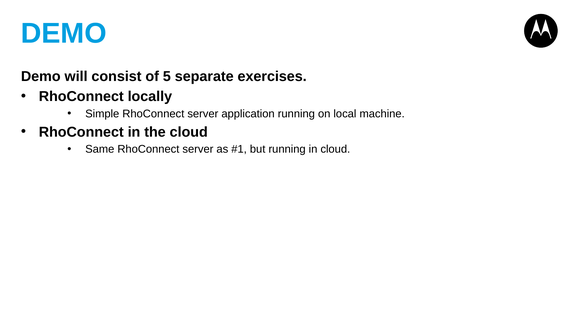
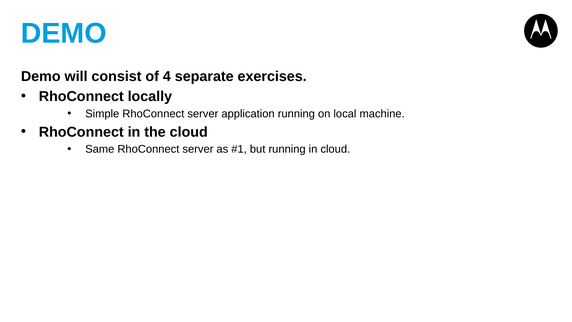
5: 5 -> 4
